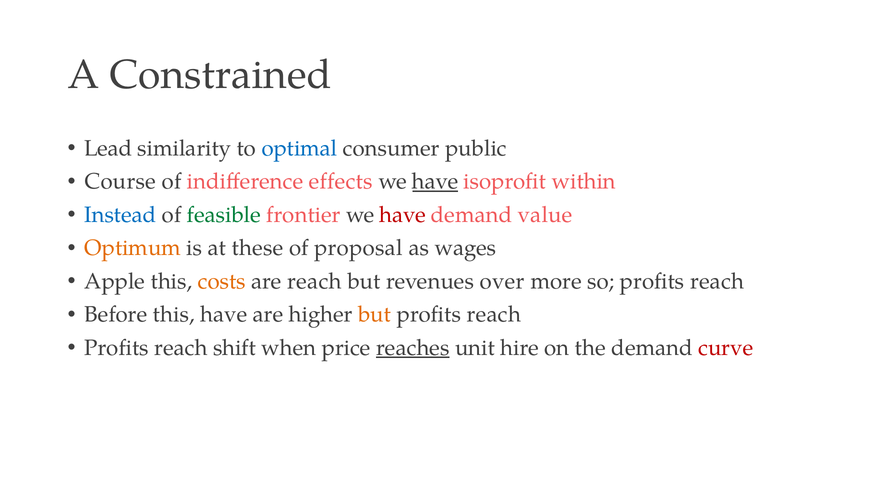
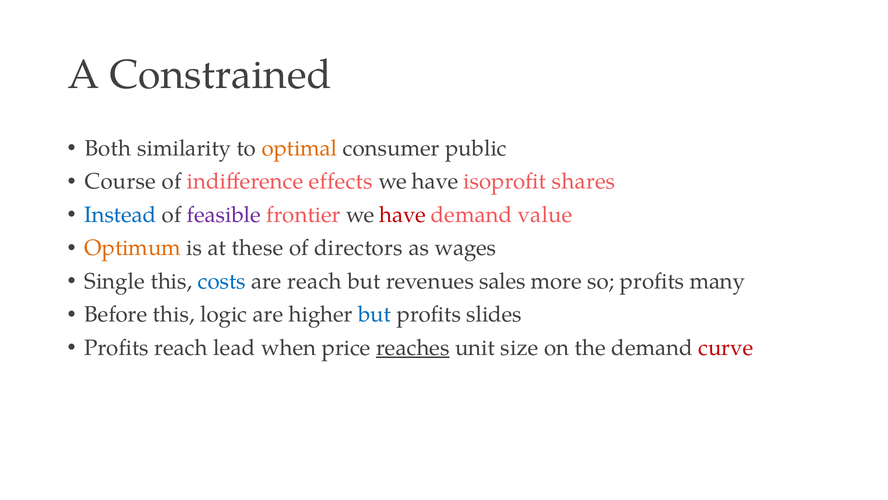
Lead: Lead -> Both
optimal colour: blue -> orange
have at (435, 181) underline: present -> none
within: within -> shares
feasible colour: green -> purple
proposal: proposal -> directors
Apple: Apple -> Single
costs colour: orange -> blue
over: over -> sales
so profits reach: reach -> many
this have: have -> logic
but at (375, 314) colour: orange -> blue
reach at (494, 314): reach -> slides
shift: shift -> lead
hire: hire -> size
